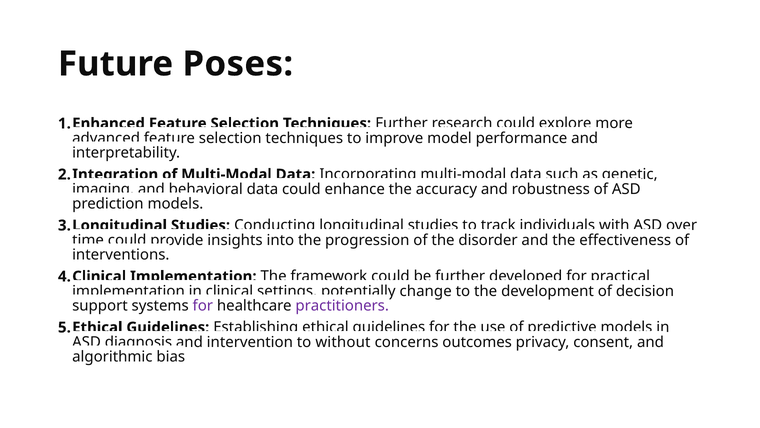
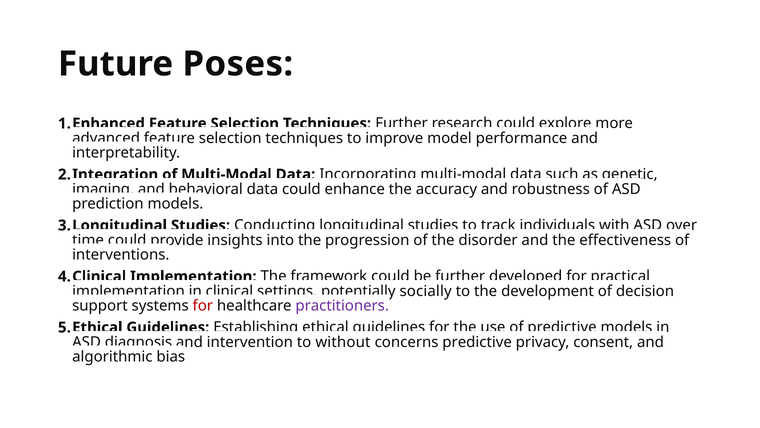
change: change -> socially
for at (203, 305) colour: purple -> red
concerns outcomes: outcomes -> predictive
